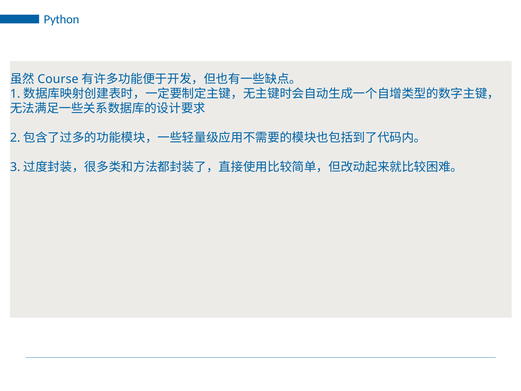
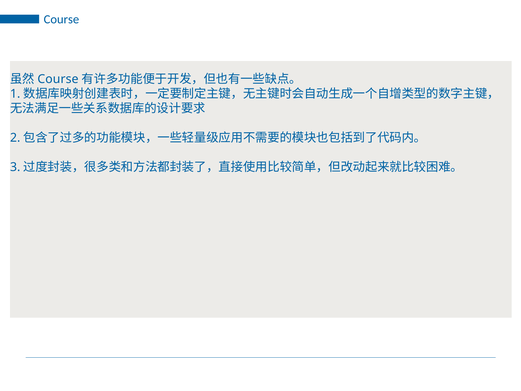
Python at (61, 19): Python -> Course
